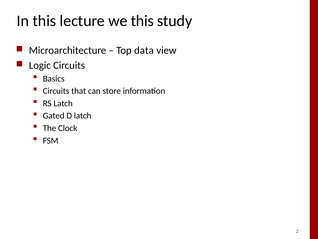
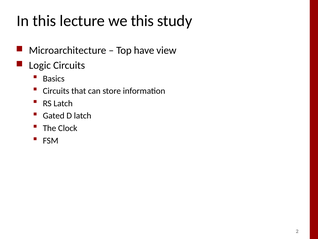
data: data -> have
